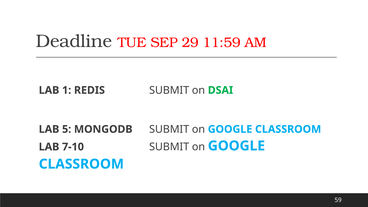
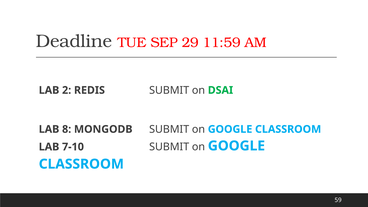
1: 1 -> 2
5: 5 -> 8
